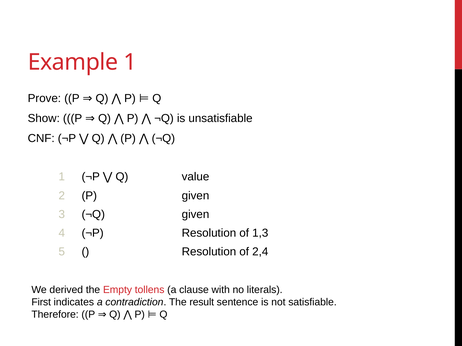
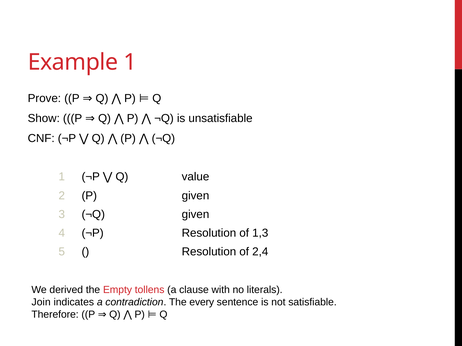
First: First -> Join
result: result -> every
